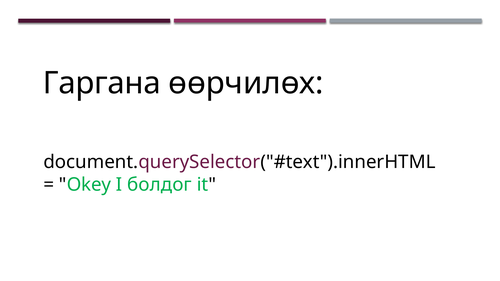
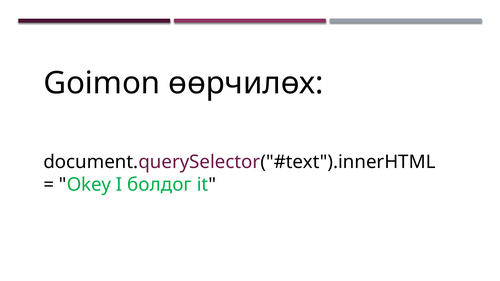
Гаргана: Гаргана -> Goimon
